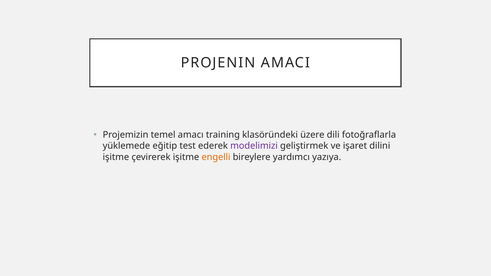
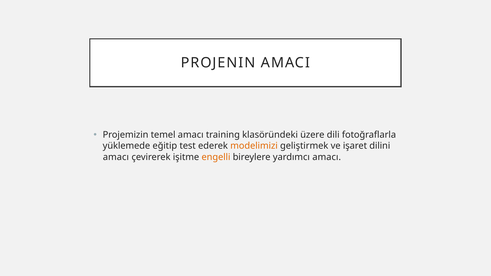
modelimizi colour: purple -> orange
işitme at (116, 157): işitme -> amacı
yardımcı yazıya: yazıya -> amacı
